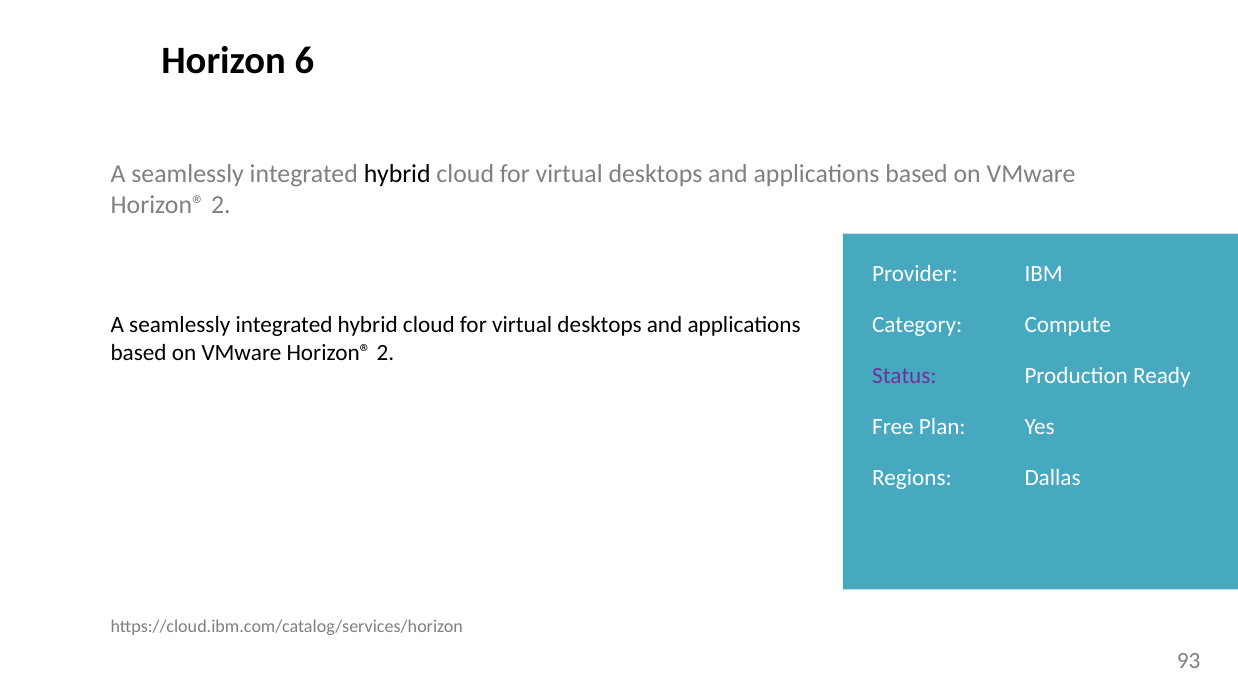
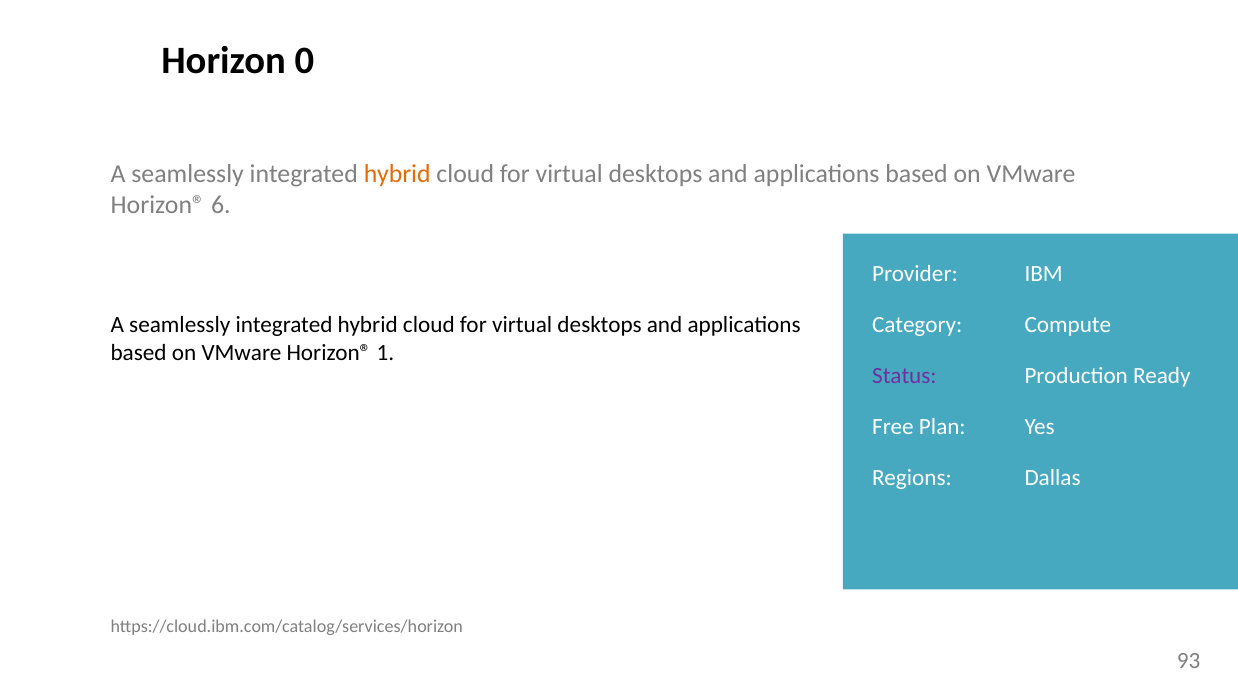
6: 6 -> 0
hybrid at (397, 174) colour: black -> orange
2 at (221, 205): 2 -> 6
2 at (386, 353): 2 -> 1
